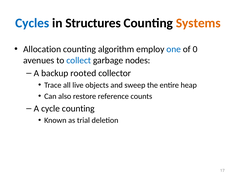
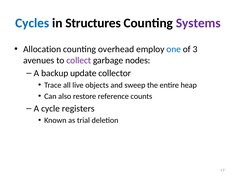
Systems colour: orange -> purple
algorithm: algorithm -> overhead
0: 0 -> 3
collect colour: blue -> purple
rooted: rooted -> update
cycle counting: counting -> registers
